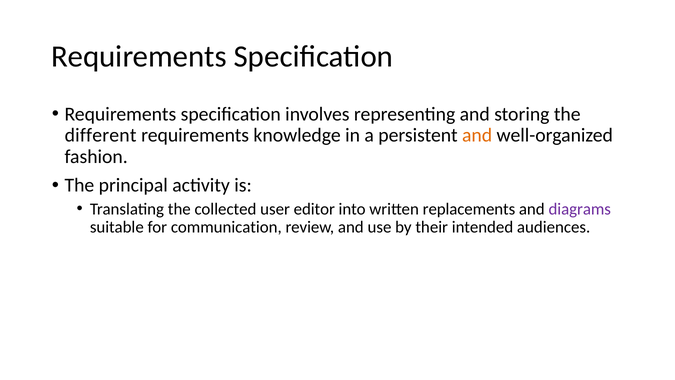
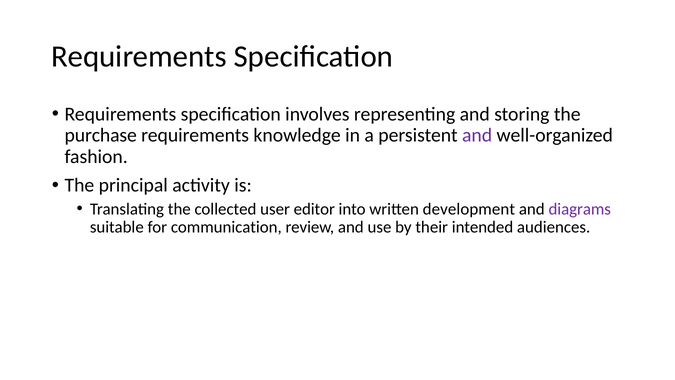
different: different -> purchase
and at (477, 135) colour: orange -> purple
replacements: replacements -> development
